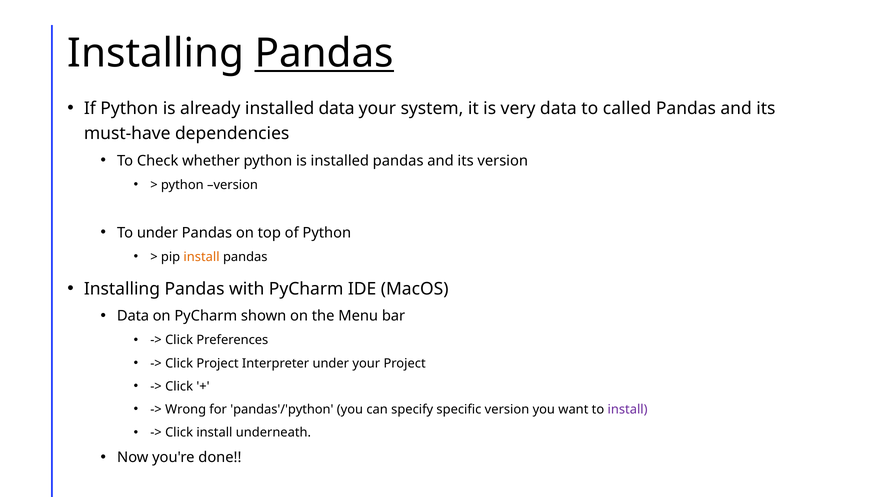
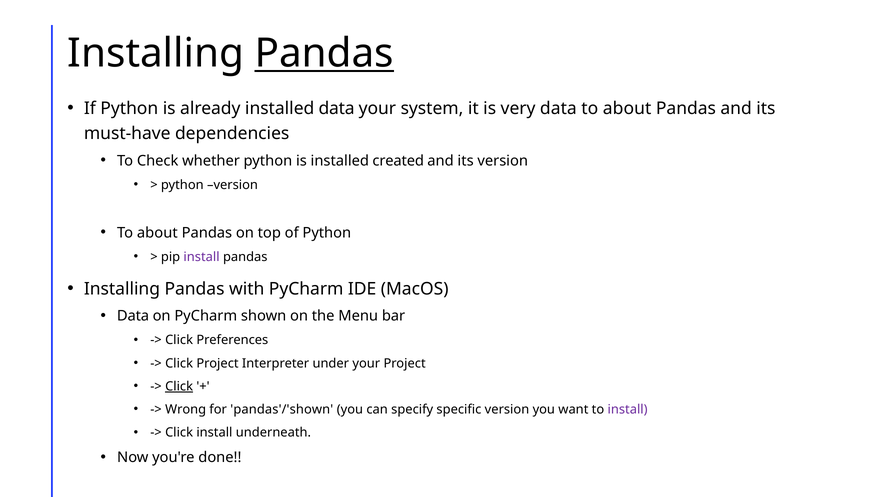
called at (627, 108): called -> about
installed pandas: pandas -> created
under at (157, 233): under -> about
install at (202, 257) colour: orange -> purple
Click at (179, 387) underline: none -> present
pandas'/'python: pandas'/'python -> pandas'/'shown
